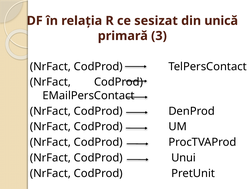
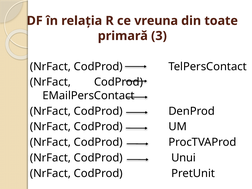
sesizat: sesizat -> vreuna
unică: unică -> toate
